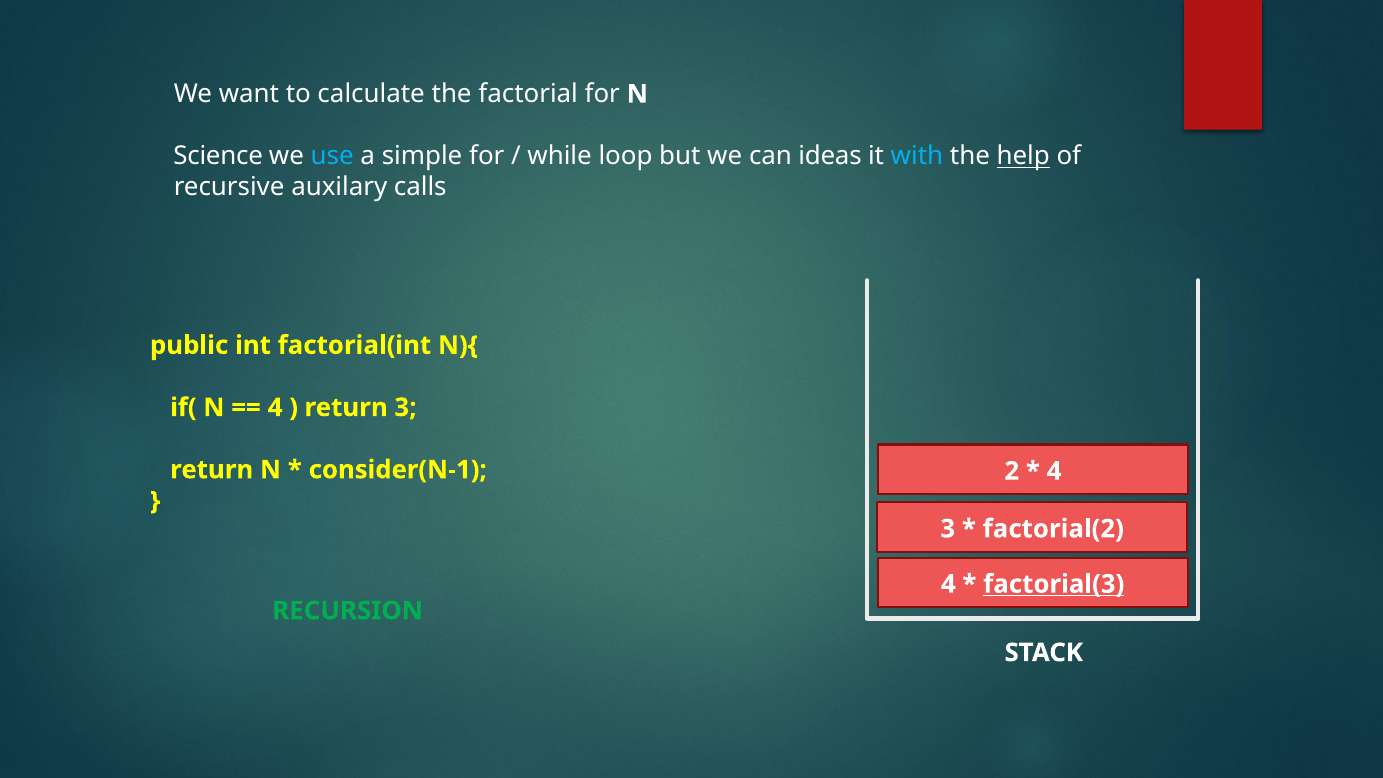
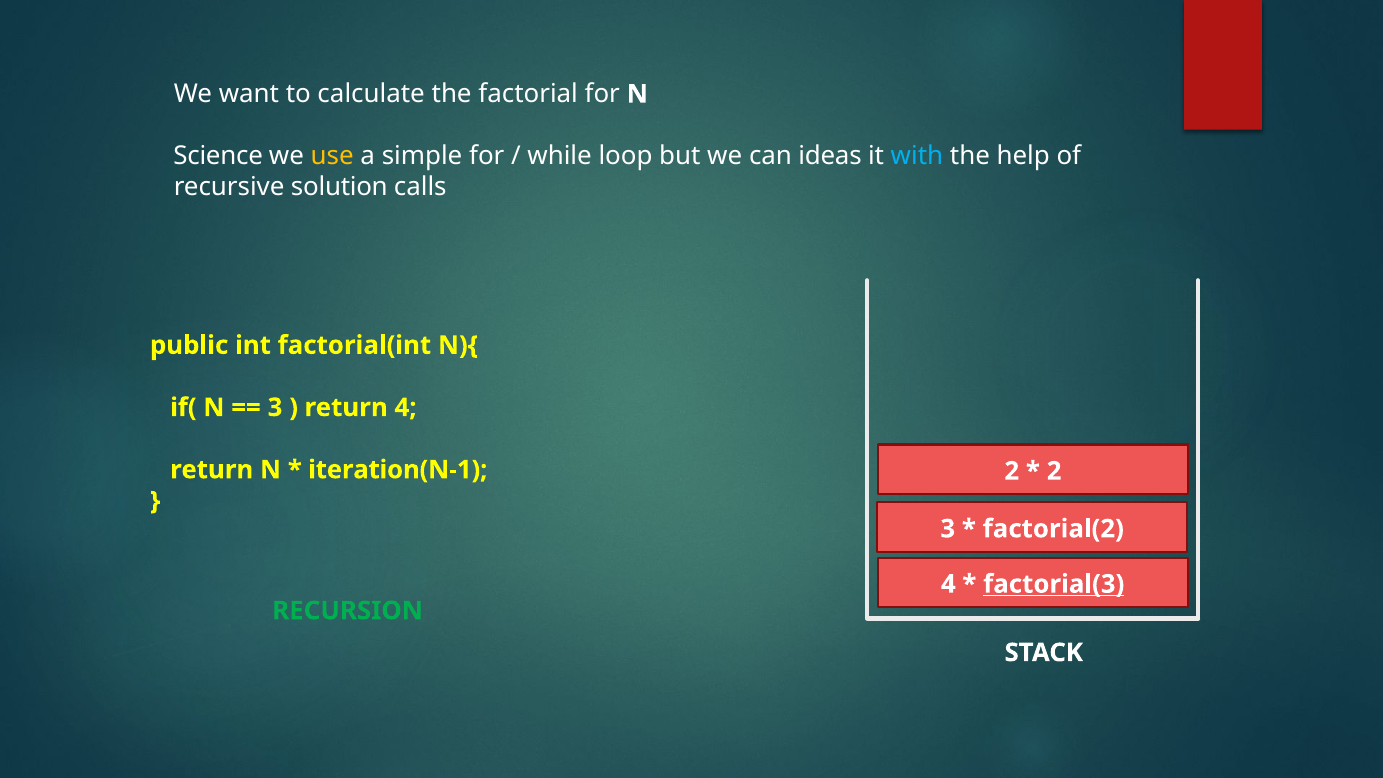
use colour: light blue -> yellow
help underline: present -> none
auxilary: auxilary -> solution
4 at (275, 407): 4 -> 3
return 3: 3 -> 4
consider(N-1: consider(N-1 -> iteration(N-1
4 at (1054, 471): 4 -> 2
